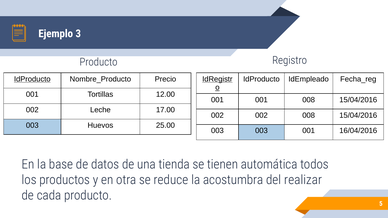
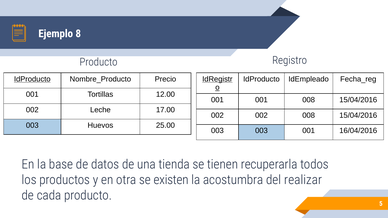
3: 3 -> 8
automática: automática -> recuperarla
reduce: reduce -> existen
